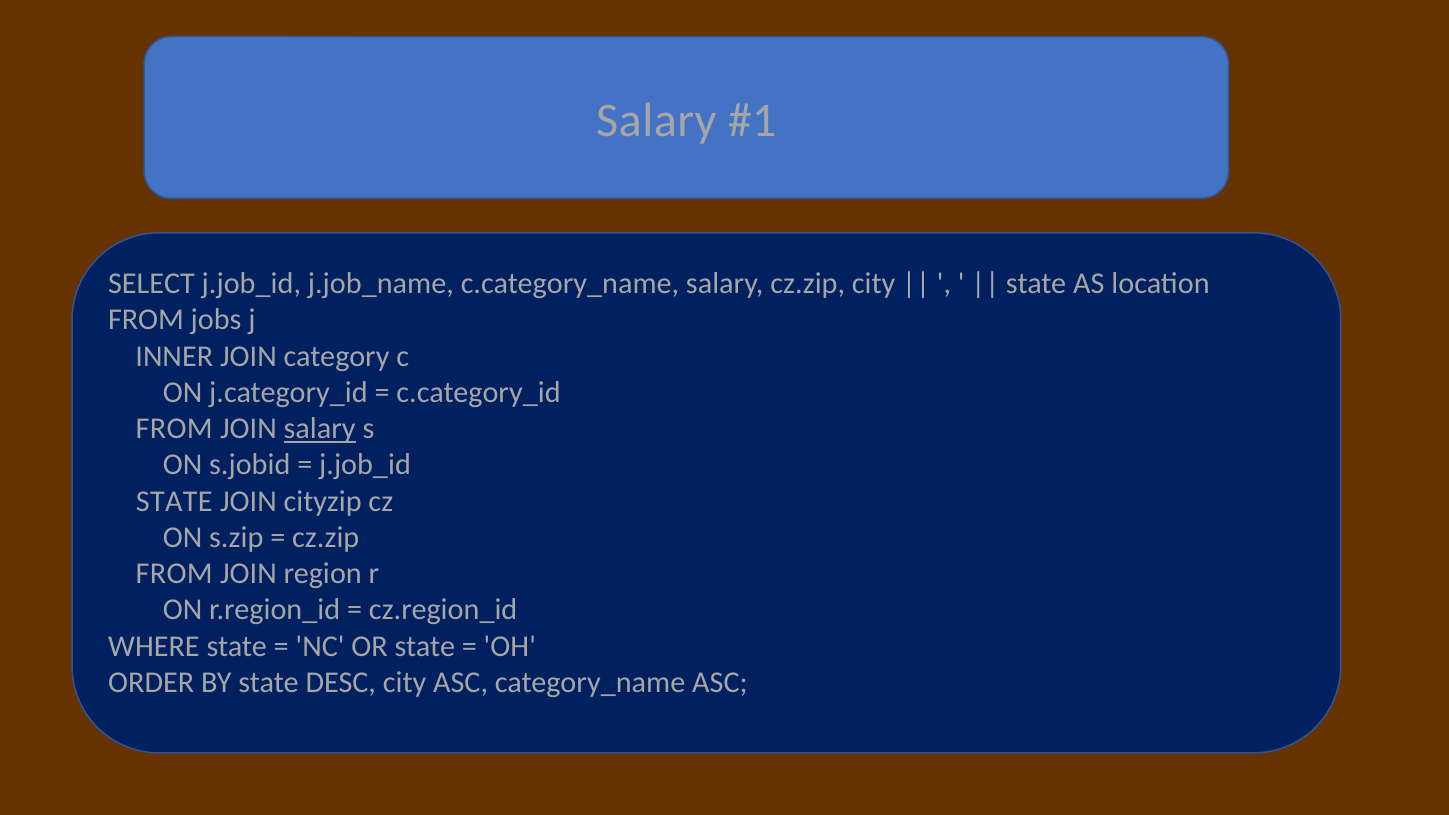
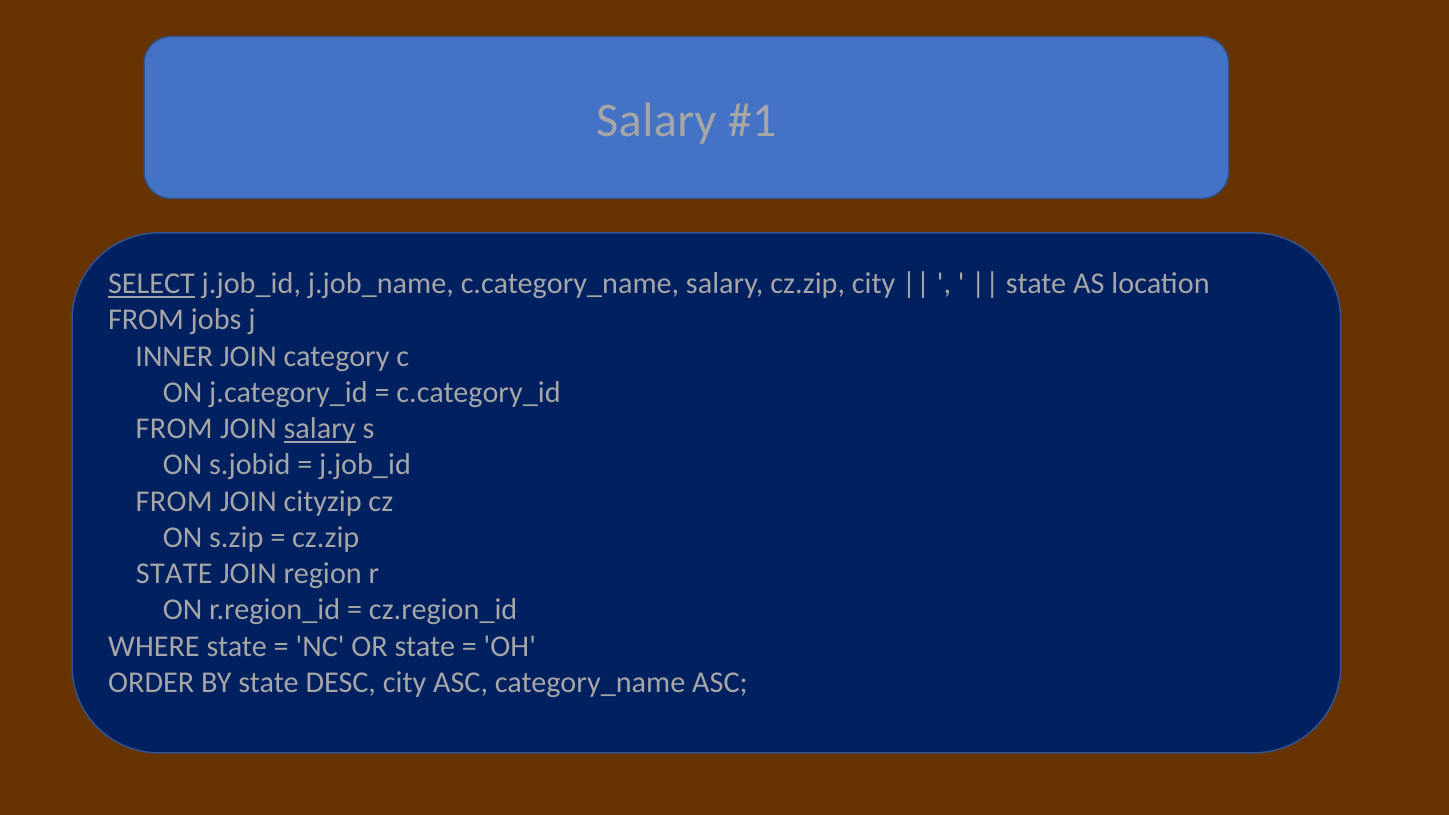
SELECT underline: none -> present
STATE at (174, 501): STATE -> FROM
FROM at (174, 574): FROM -> STATE
